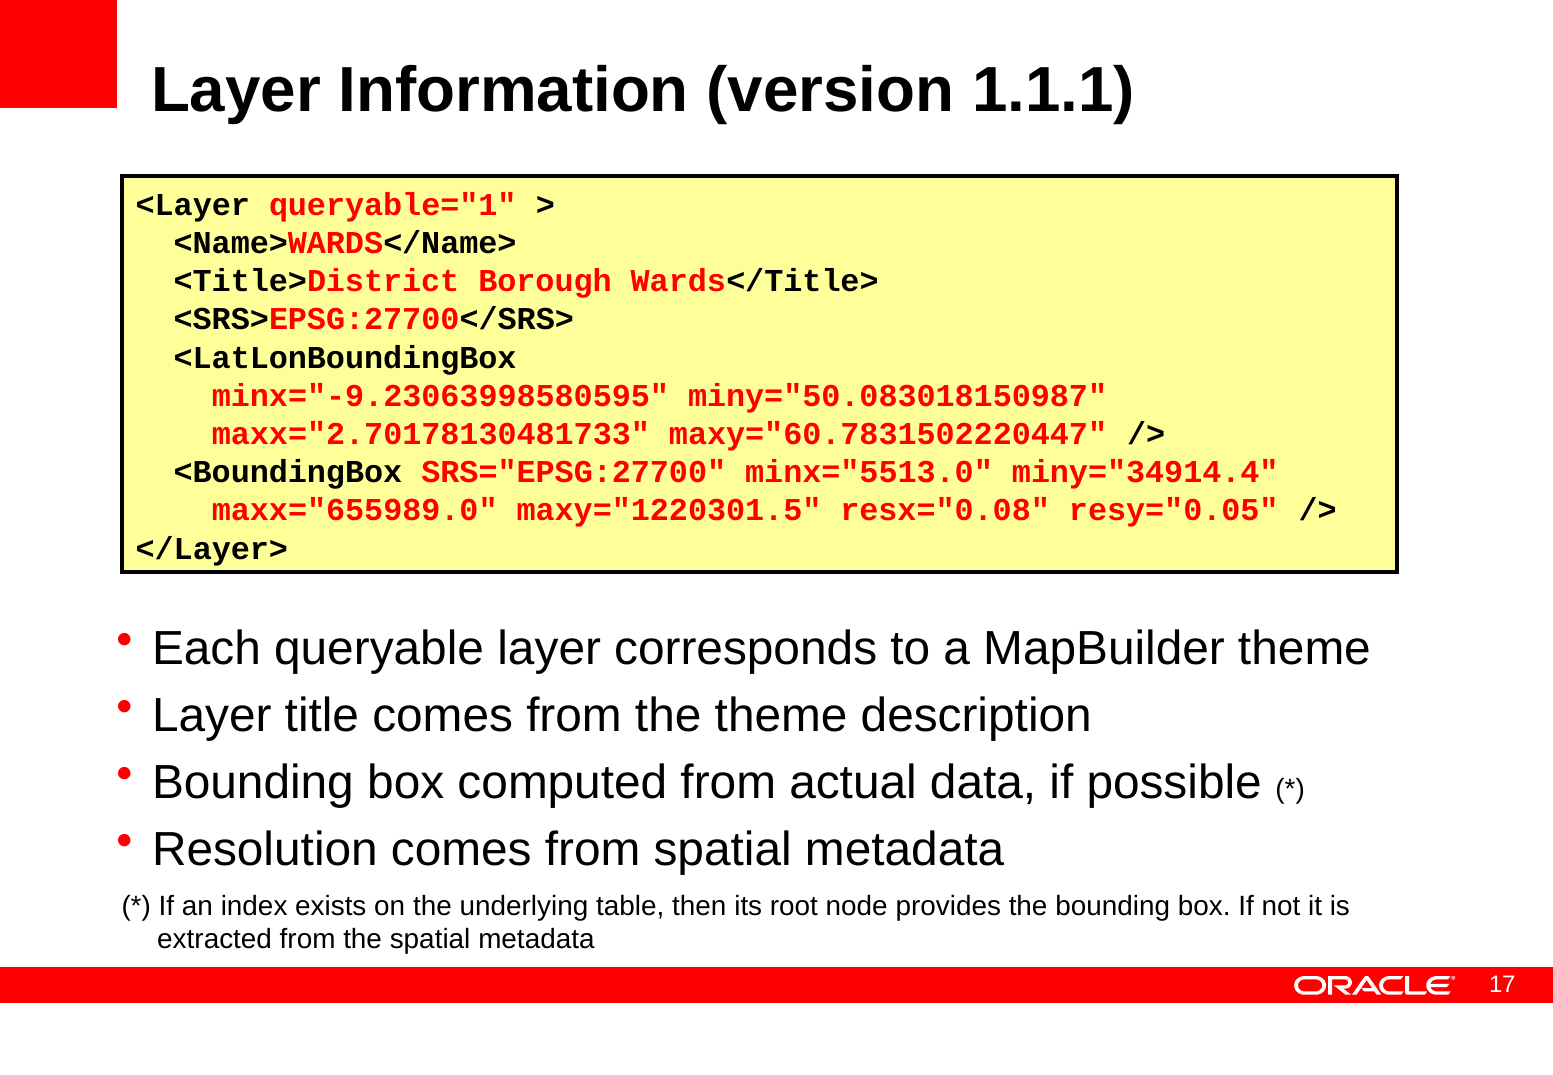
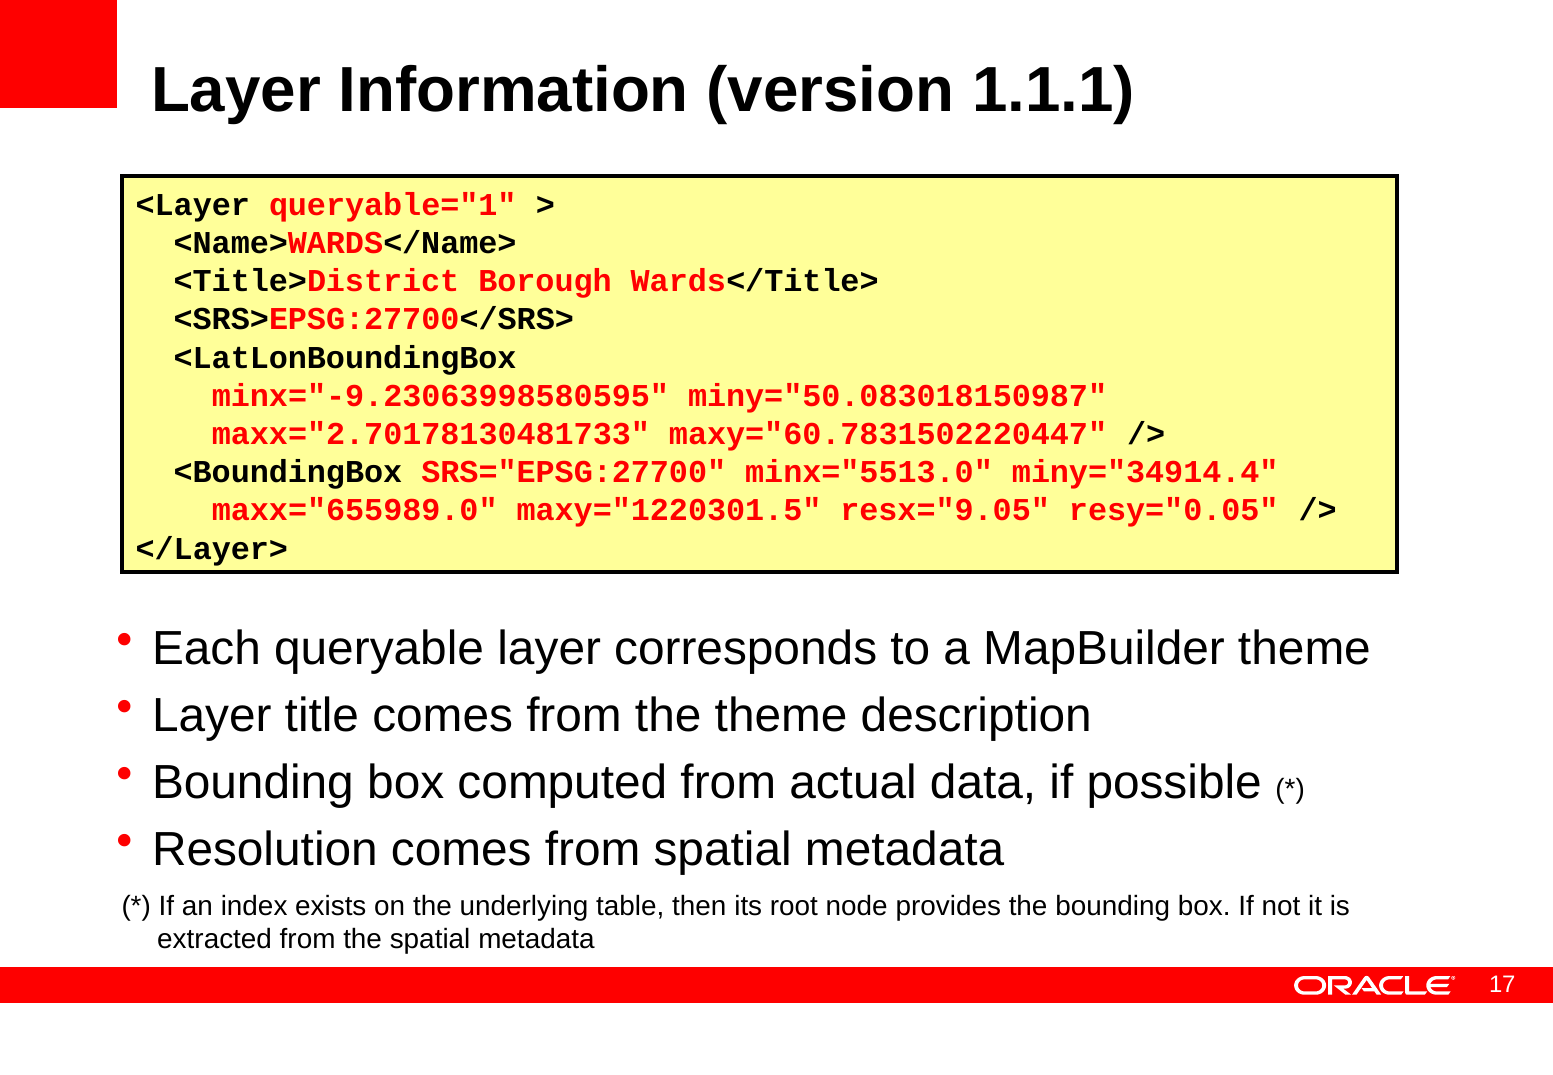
resx="0.08: resx="0.08 -> resx="9.05
